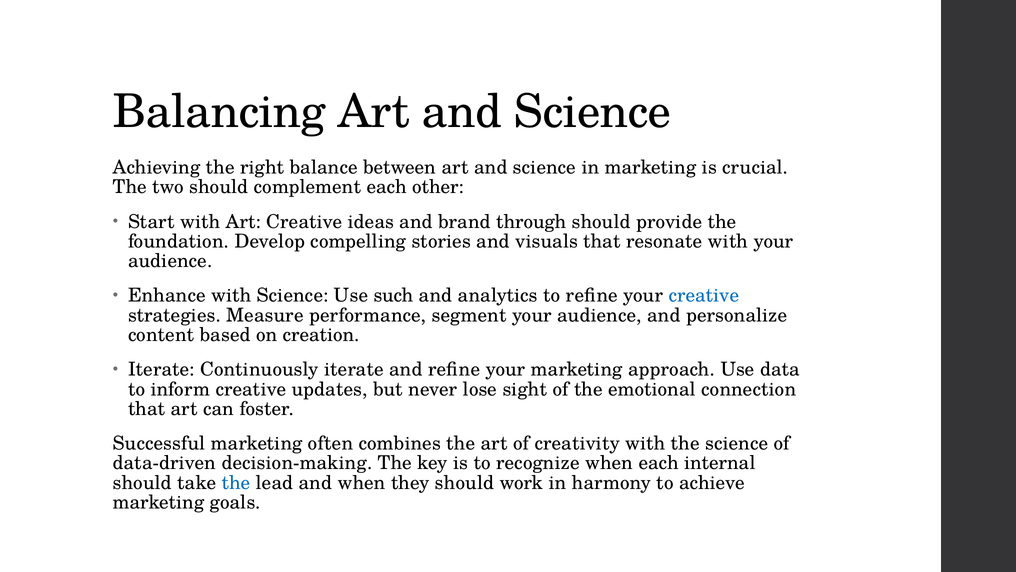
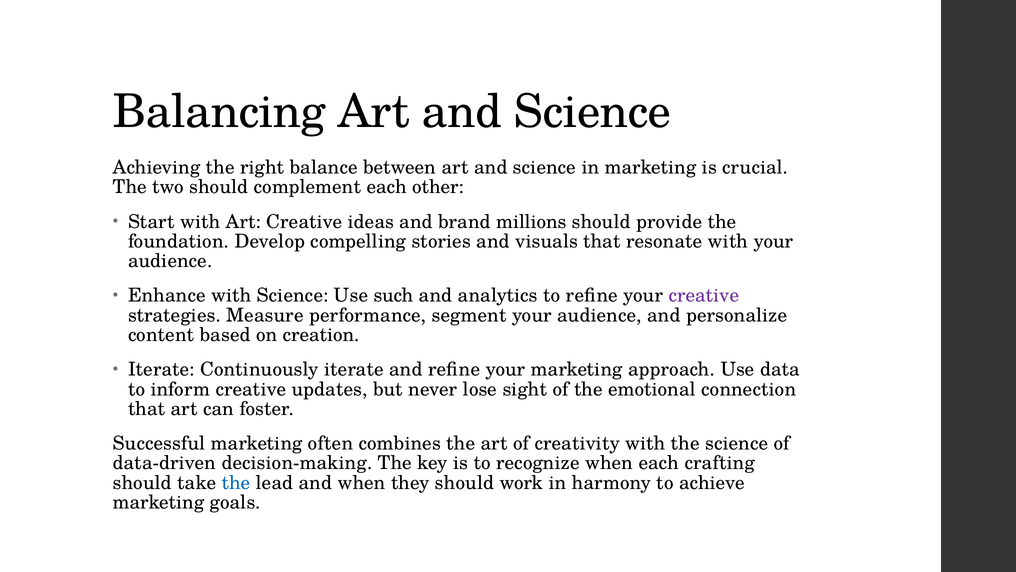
through: through -> millions
creative at (704, 295) colour: blue -> purple
internal: internal -> crafting
